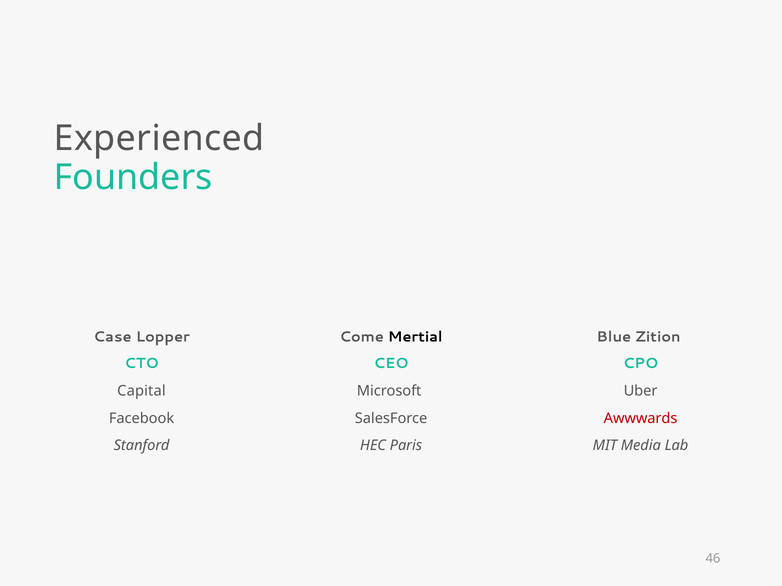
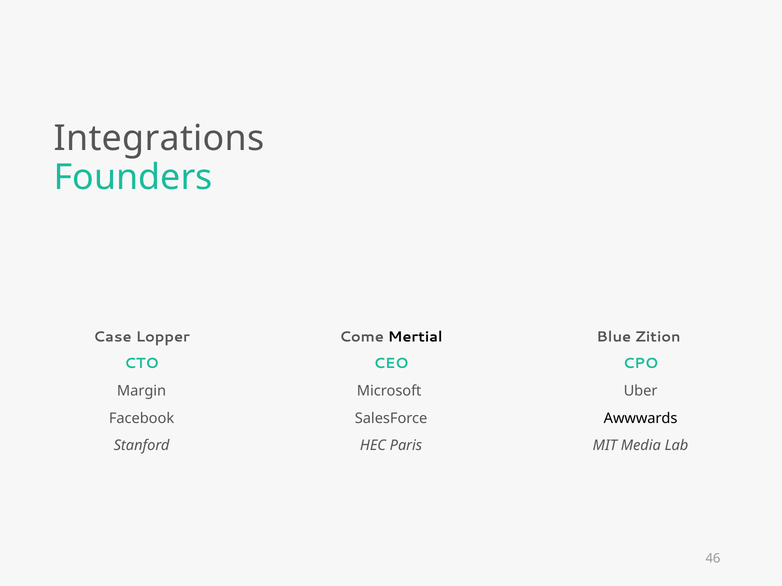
Experienced: Experienced -> Integrations
Capital: Capital -> Margin
Awwwards colour: red -> black
